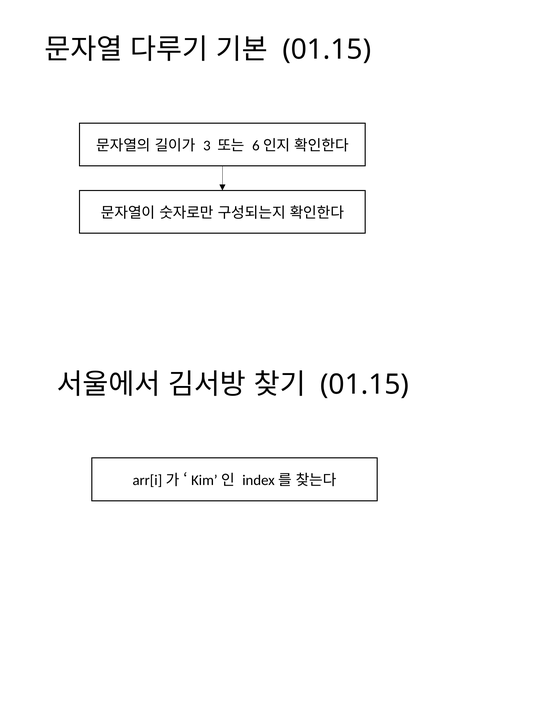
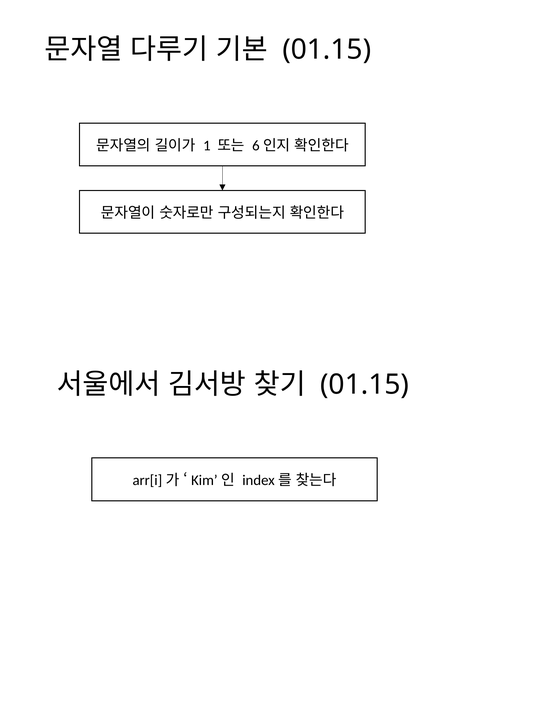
3: 3 -> 1
